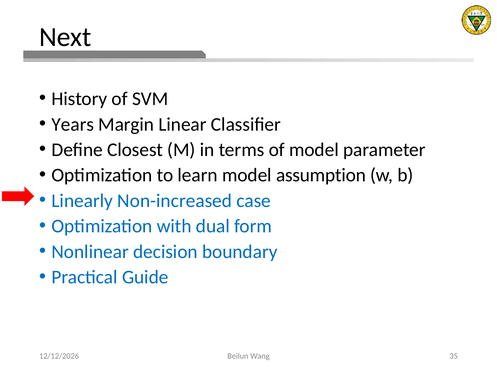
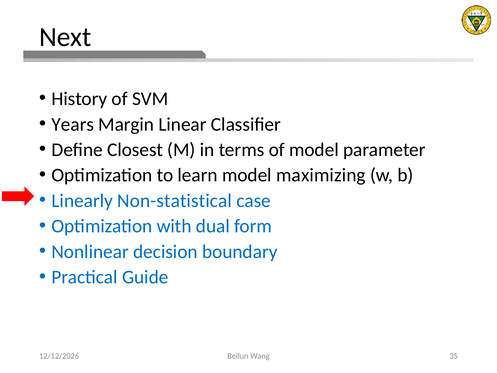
assumption: assumption -> maximizing
Non-increased: Non-increased -> Non-statistical
